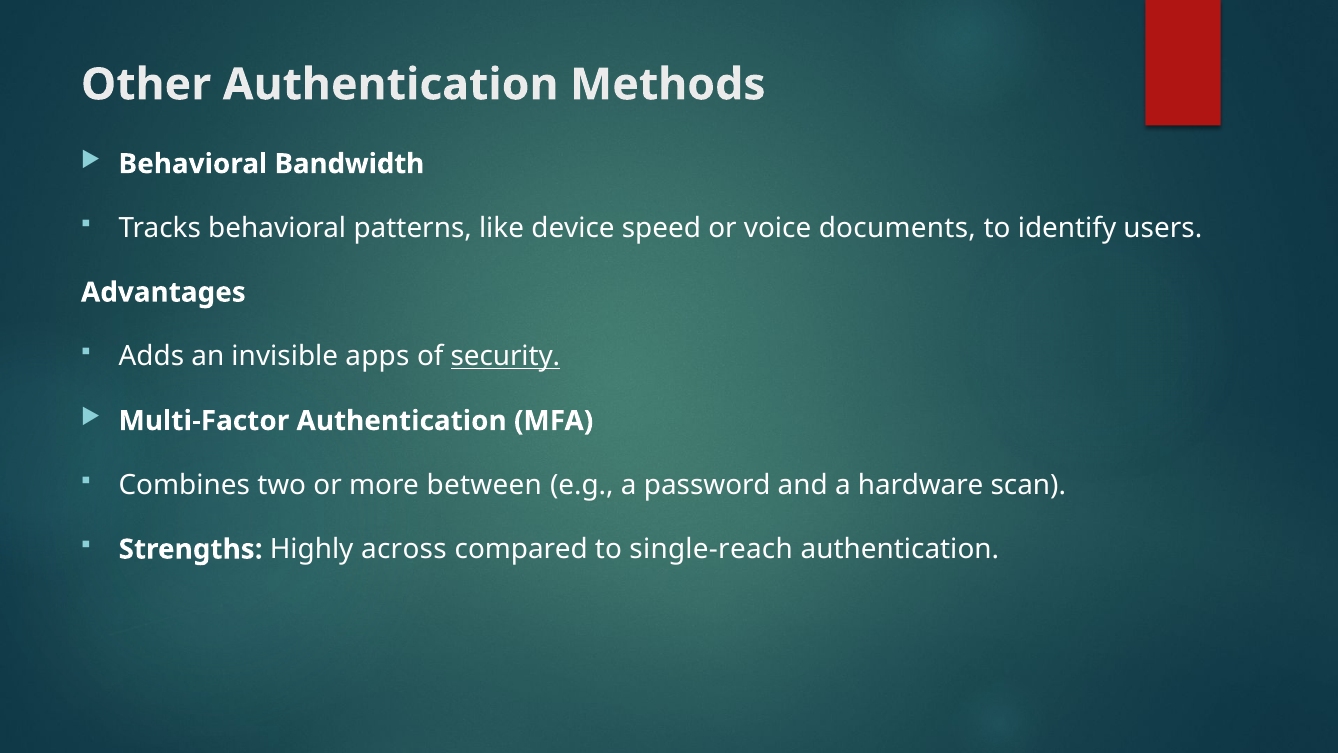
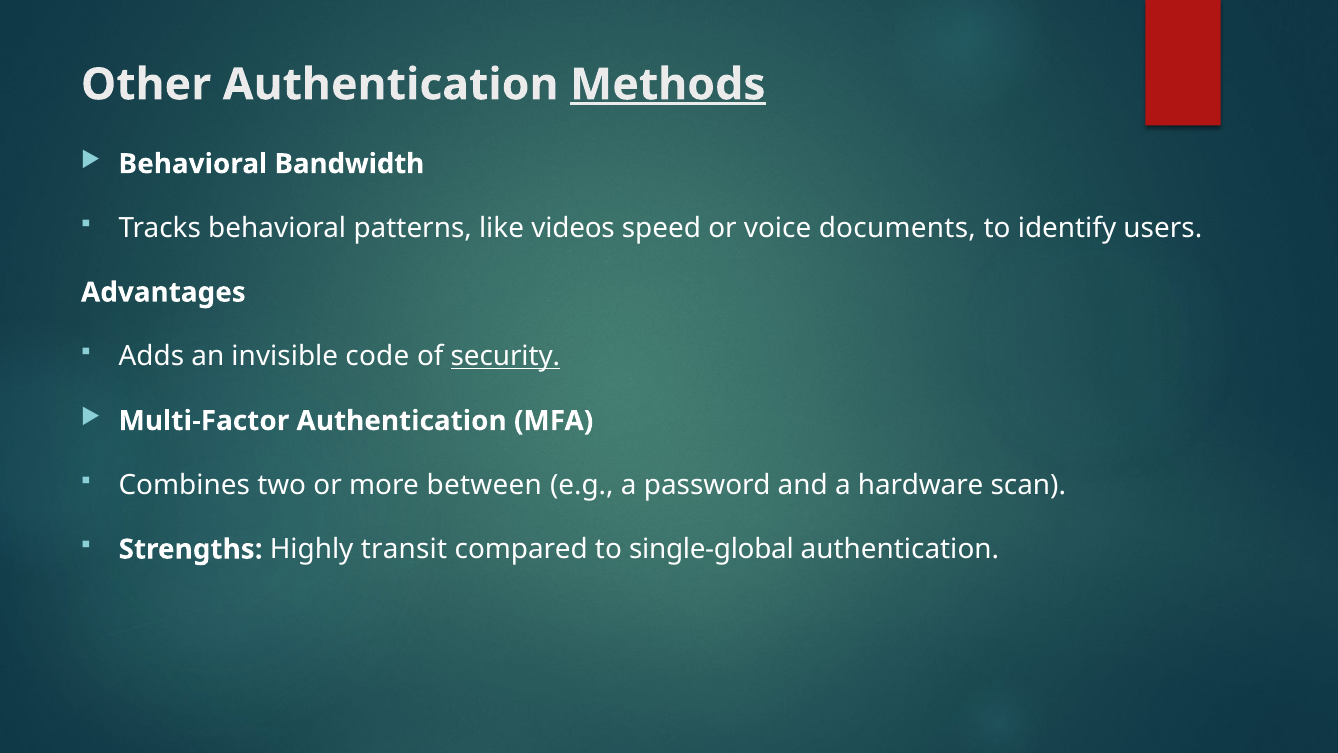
Methods underline: none -> present
device: device -> videos
apps: apps -> code
across: across -> transit
single-reach: single-reach -> single-global
